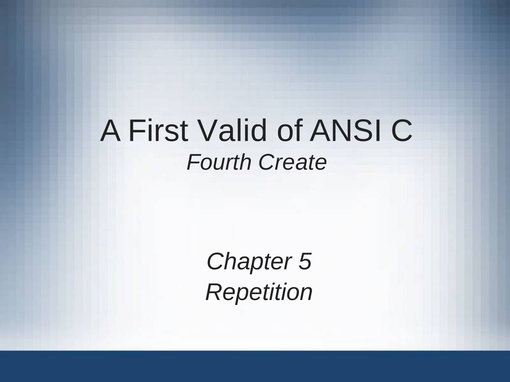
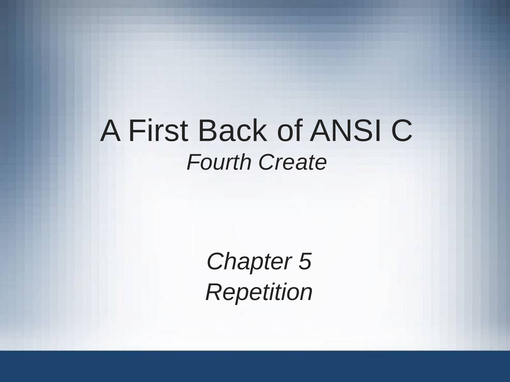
Valid: Valid -> Back
